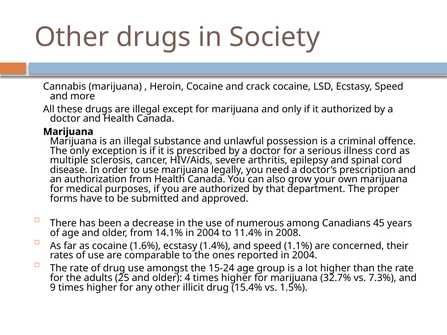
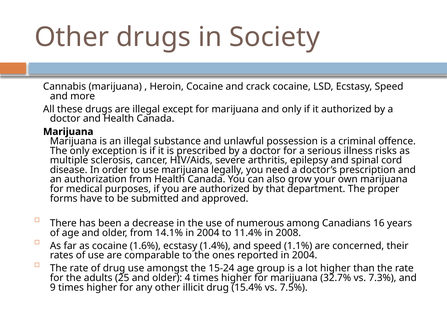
illness cord: cord -> risks
45: 45 -> 16
1.5%: 1.5% -> 7.5%
